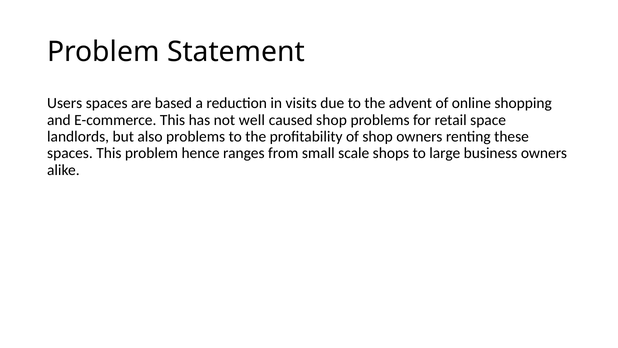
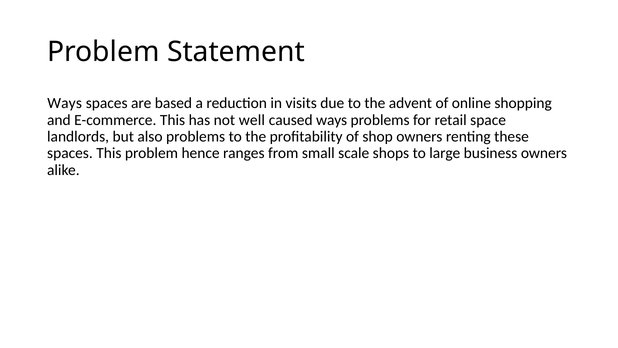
Users at (65, 103): Users -> Ways
caused shop: shop -> ways
